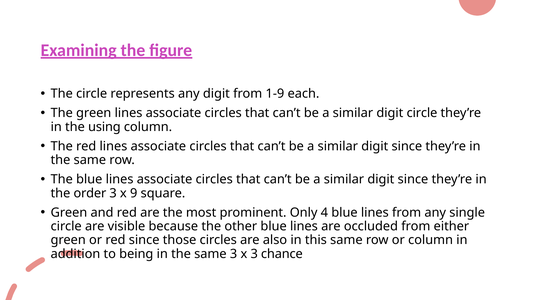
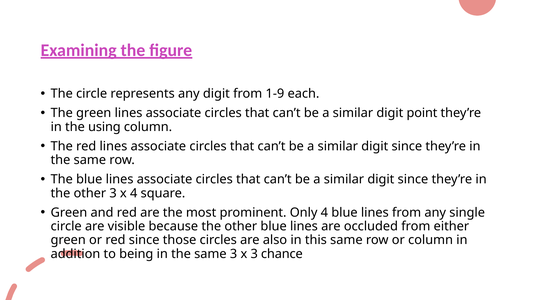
digit circle: circle -> point
order at (90, 193): order -> other
x 9: 9 -> 4
